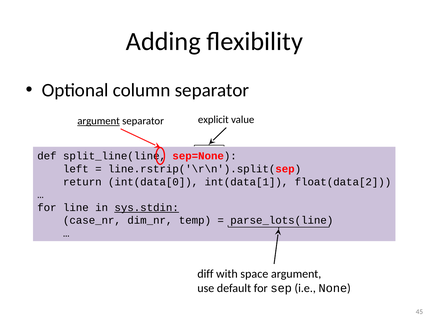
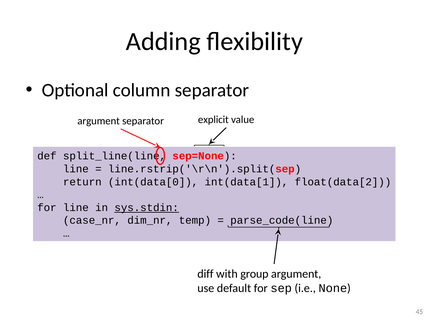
argument at (99, 121) underline: present -> none
left at (76, 169): left -> line
parse_lots(line: parse_lots(line -> parse_code(line
space: space -> group
